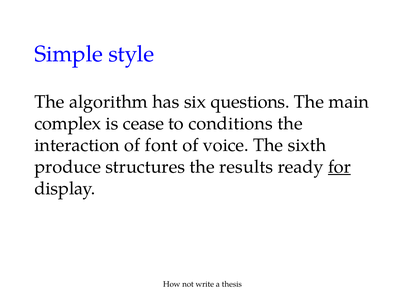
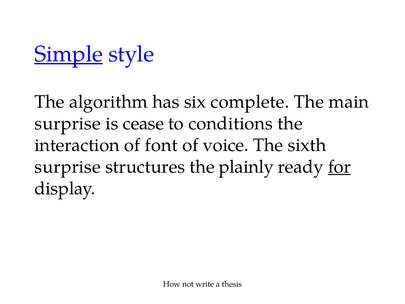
Simple underline: none -> present
questions: questions -> complete
complex at (68, 123): complex -> surprise
produce at (68, 167): produce -> surprise
results: results -> plainly
